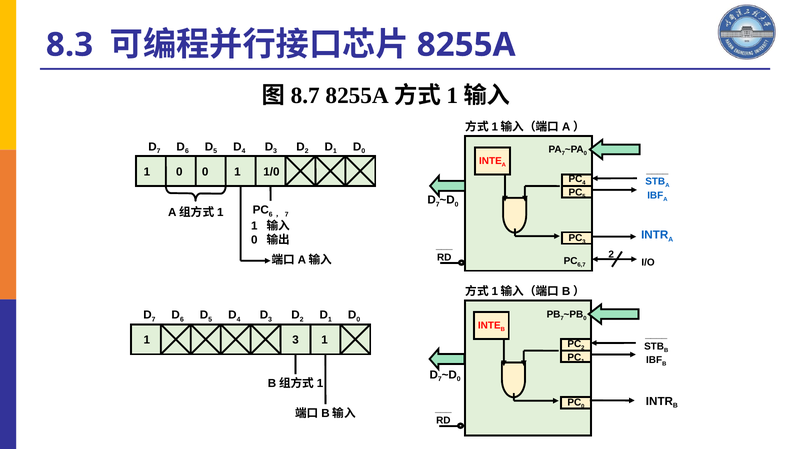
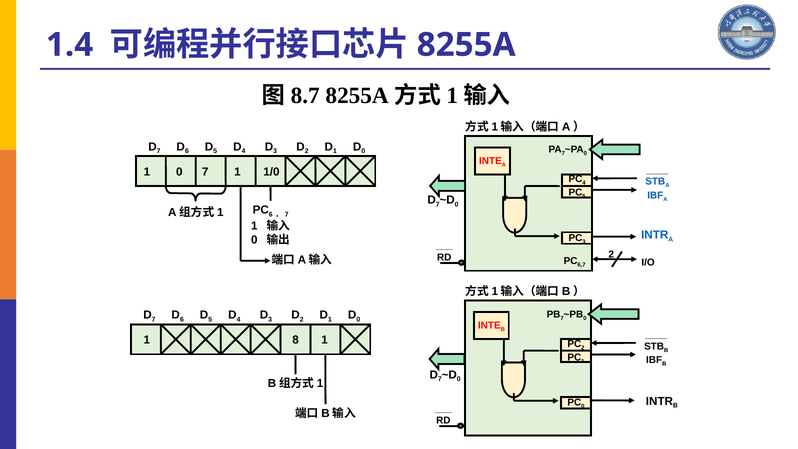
8.3: 8.3 -> 1.4
0 0: 0 -> 7
1 3: 3 -> 8
